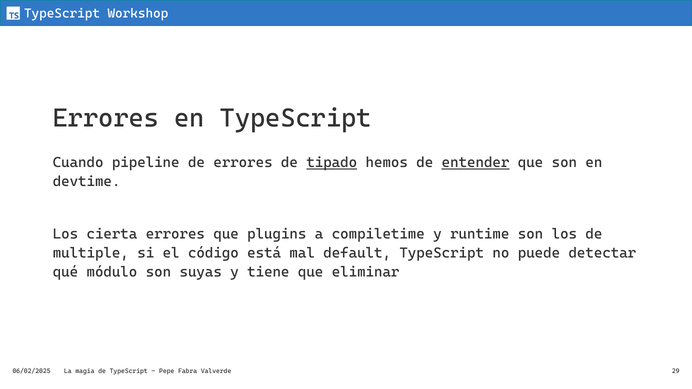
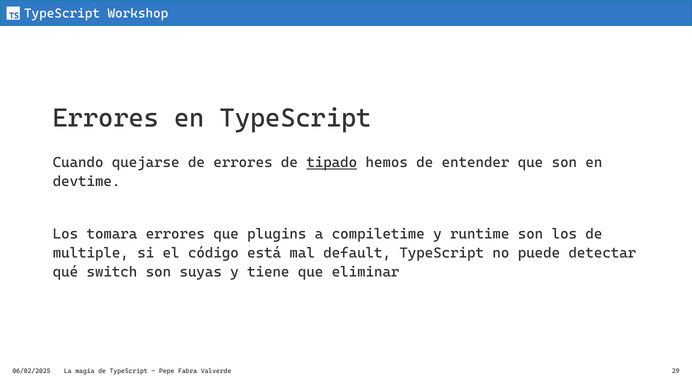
pipeline: pipeline -> quejarse
entender underline: present -> none
cierta: cierta -> tomara
módulo: módulo -> switch
